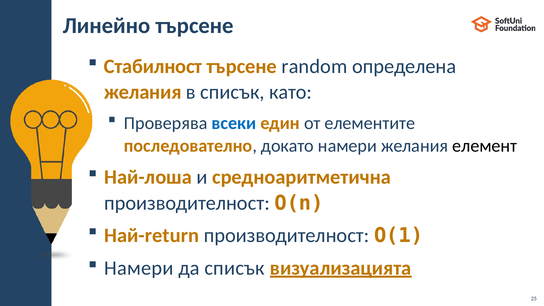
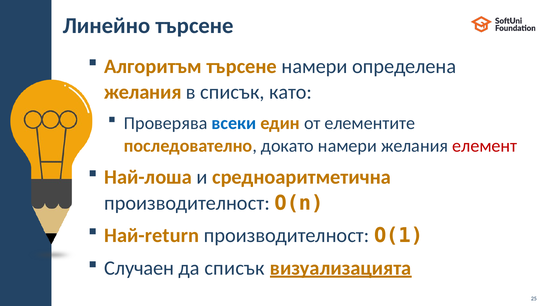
Стабилност: Стабилност -> Алгоритъм
търсене random: random -> намери
елемент colour: black -> red
Намери at (139, 268): Намери -> Случаен
